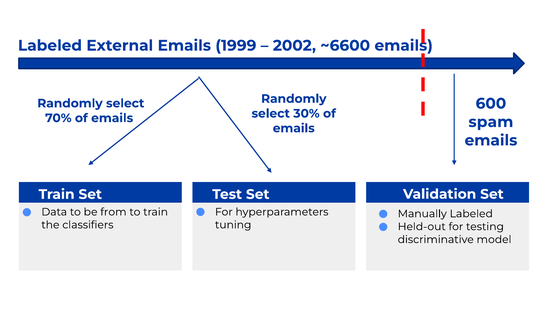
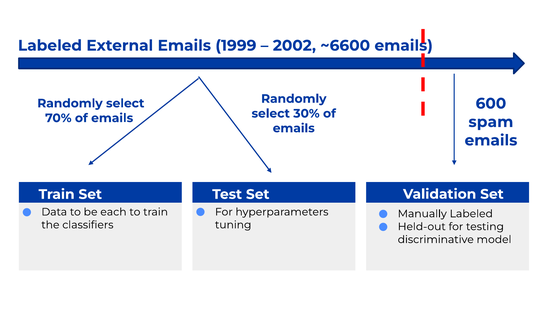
from: from -> each
